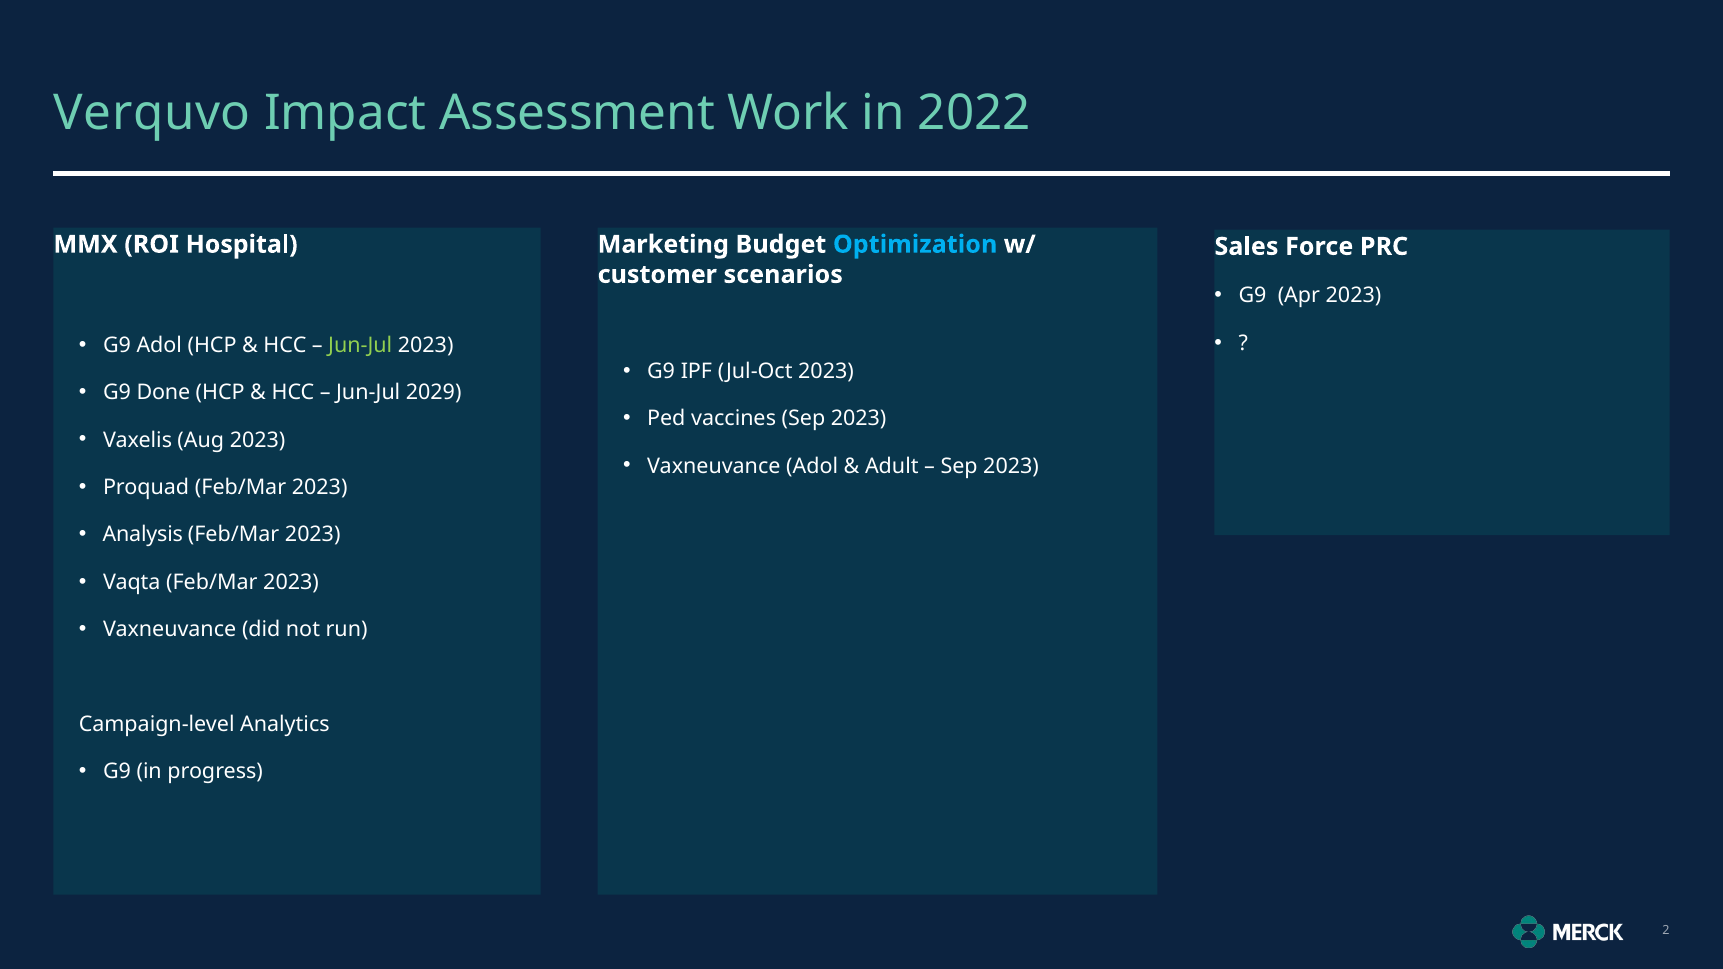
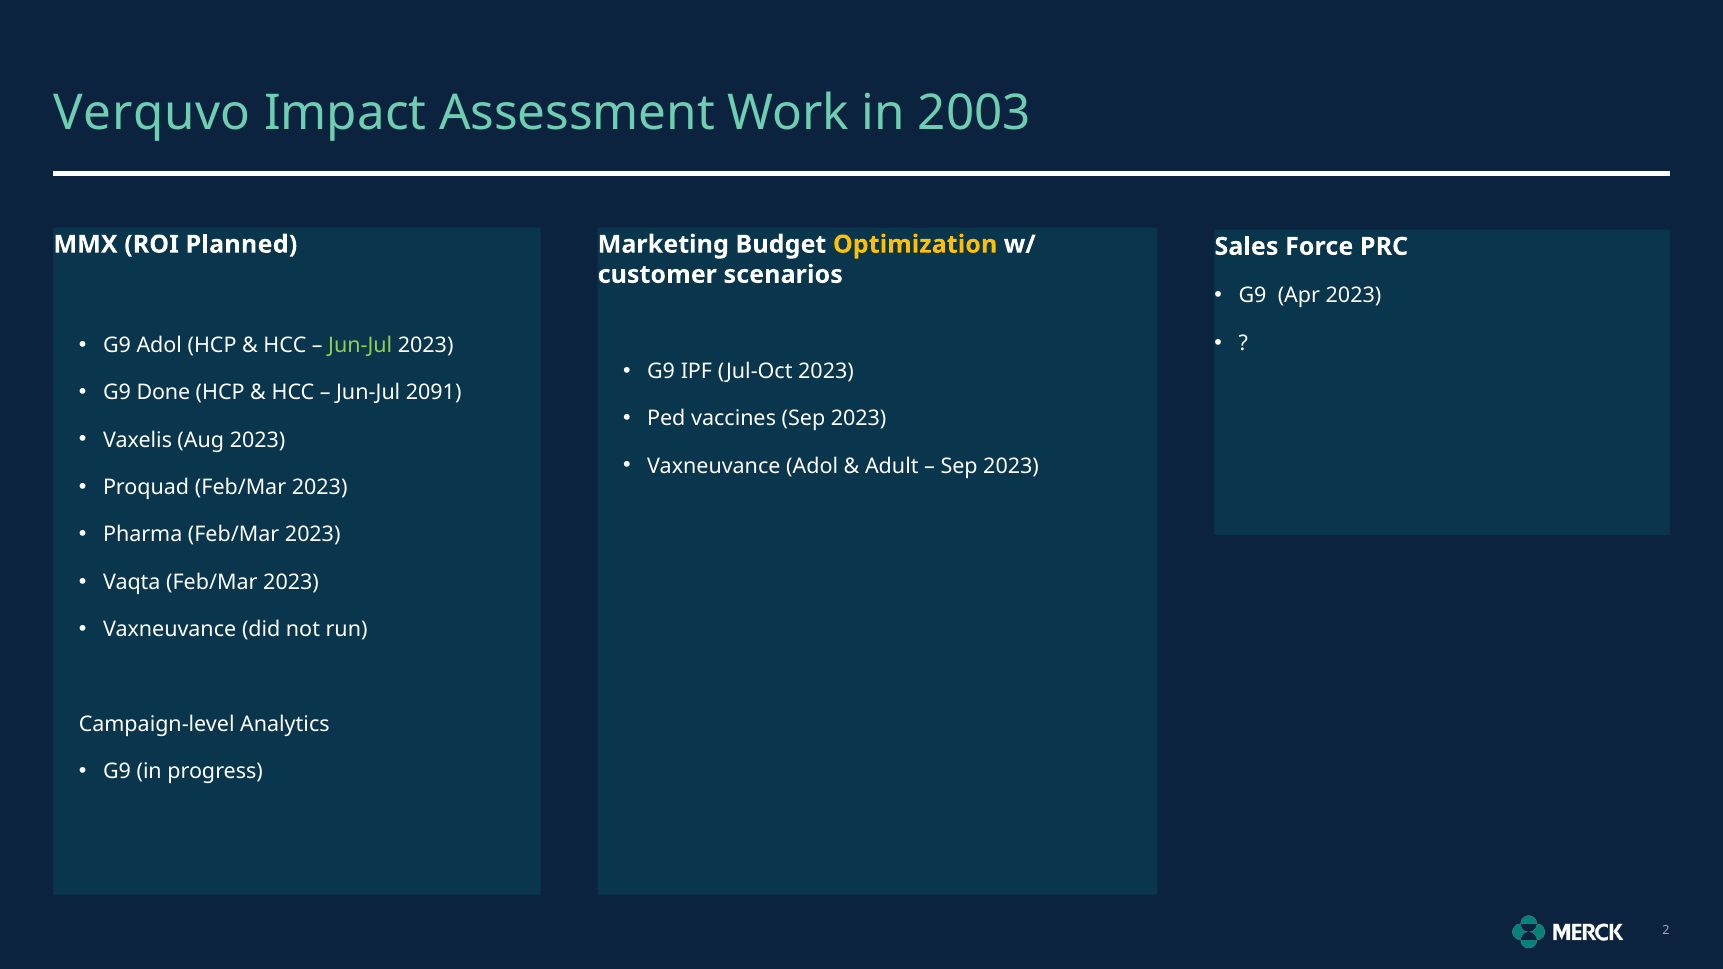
2022: 2022 -> 2003
Hospital: Hospital -> Planned
Optimization colour: light blue -> yellow
2029: 2029 -> 2091
Analysis: Analysis -> Pharma
